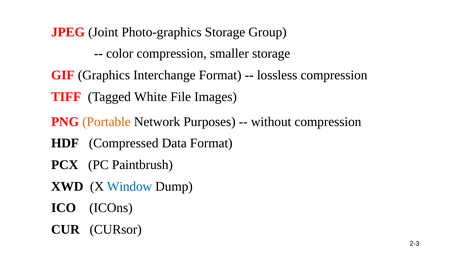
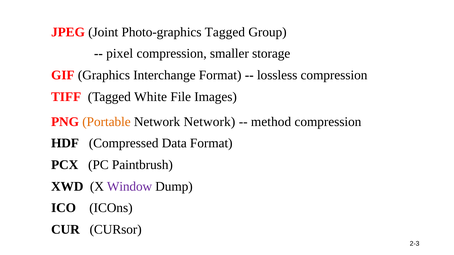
Photo-graphics Storage: Storage -> Tagged
color: color -> pixel
Network Purposes: Purposes -> Network
without: without -> method
Window colour: blue -> purple
